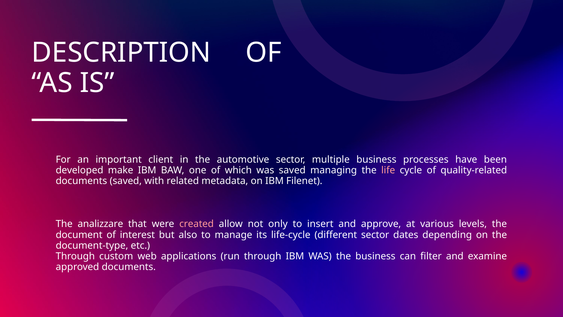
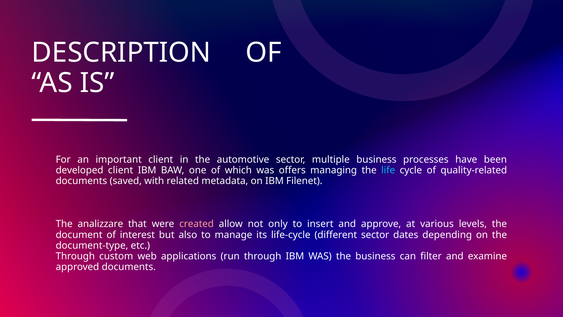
developed make: make -> client
was saved: saved -> offers
life colour: pink -> light blue
